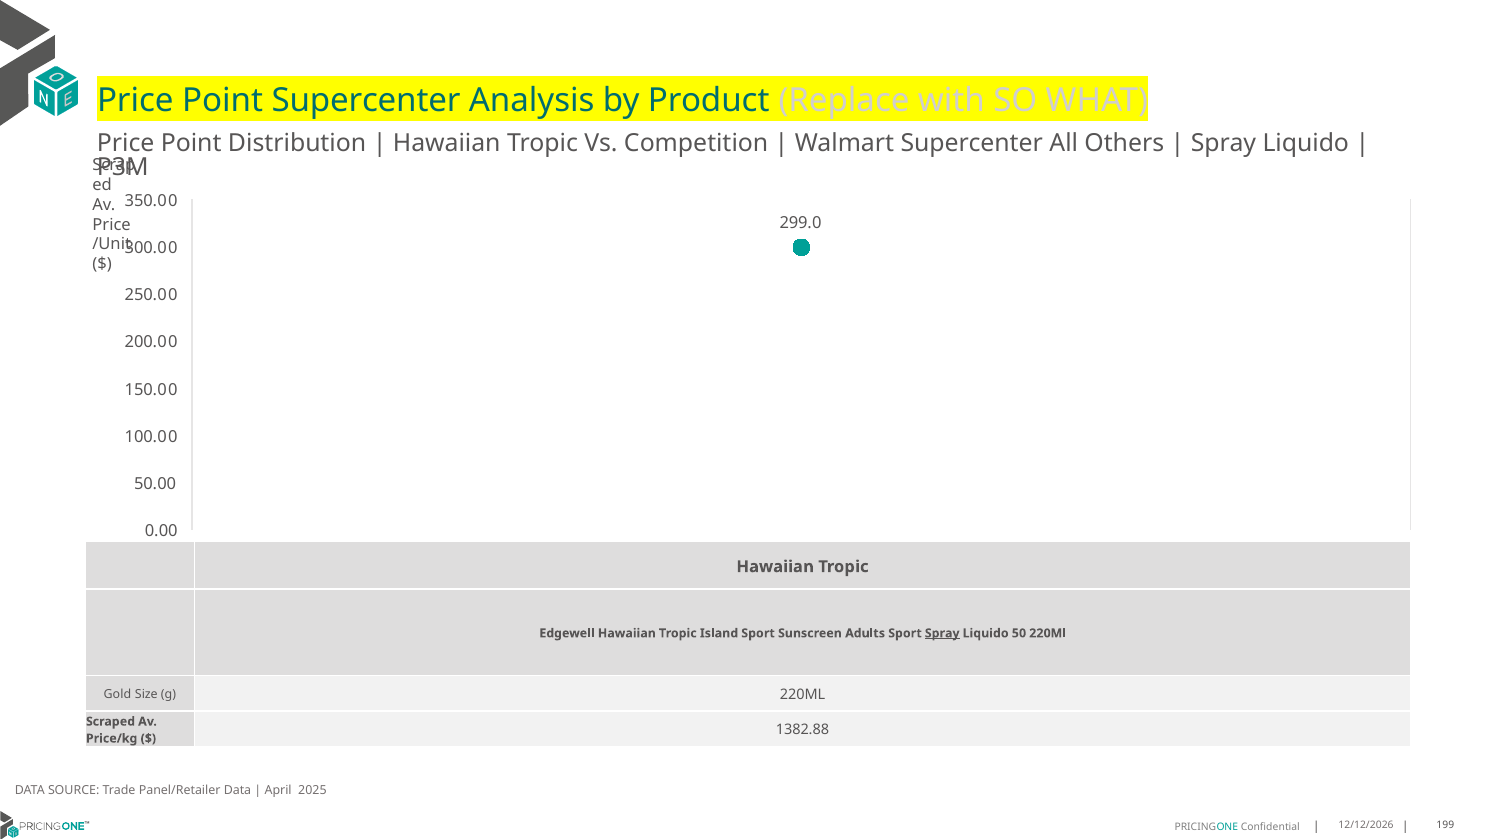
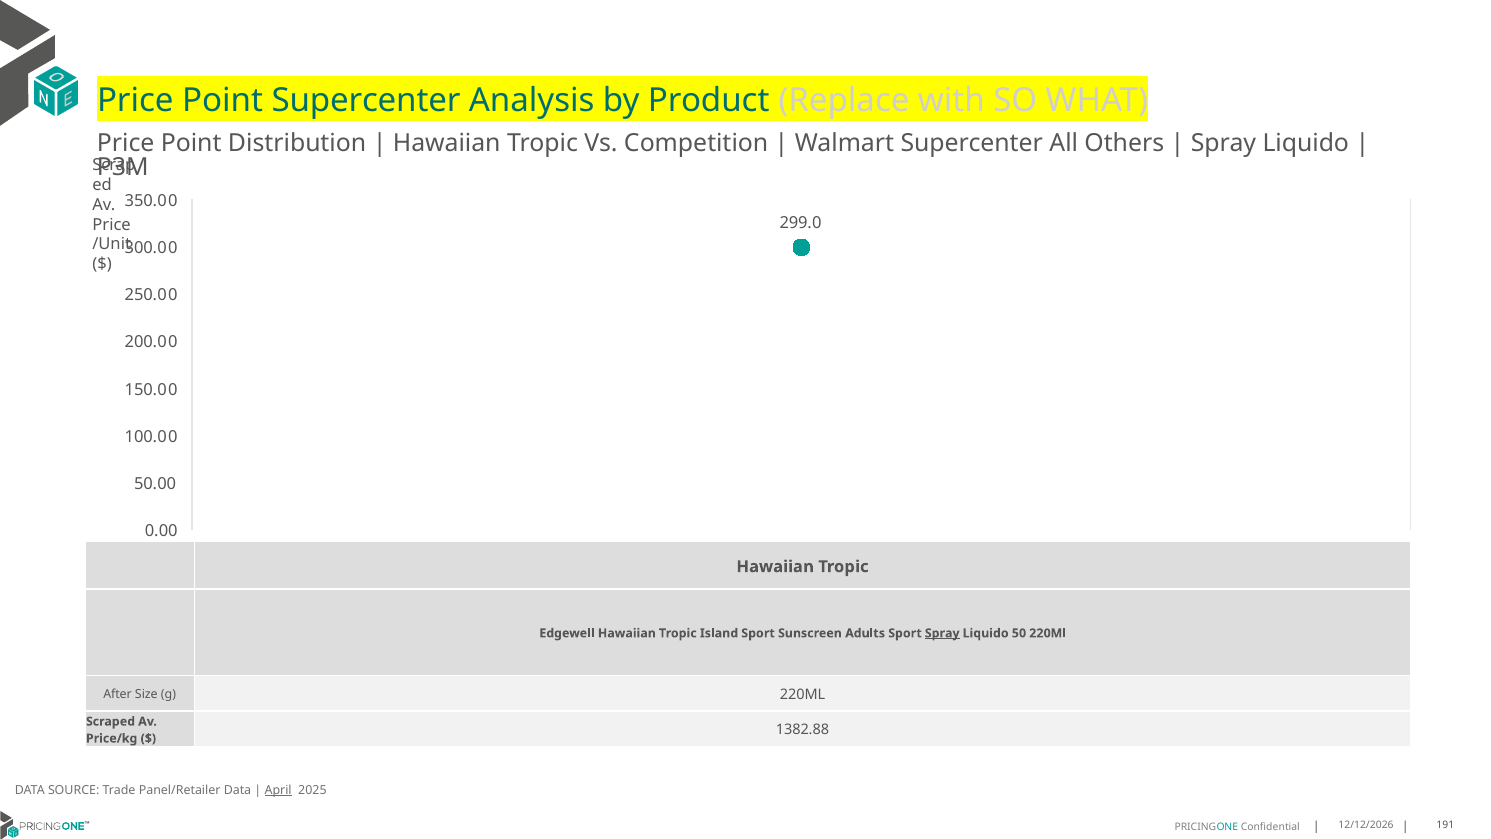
Gold: Gold -> After
April underline: none -> present
199: 199 -> 191
